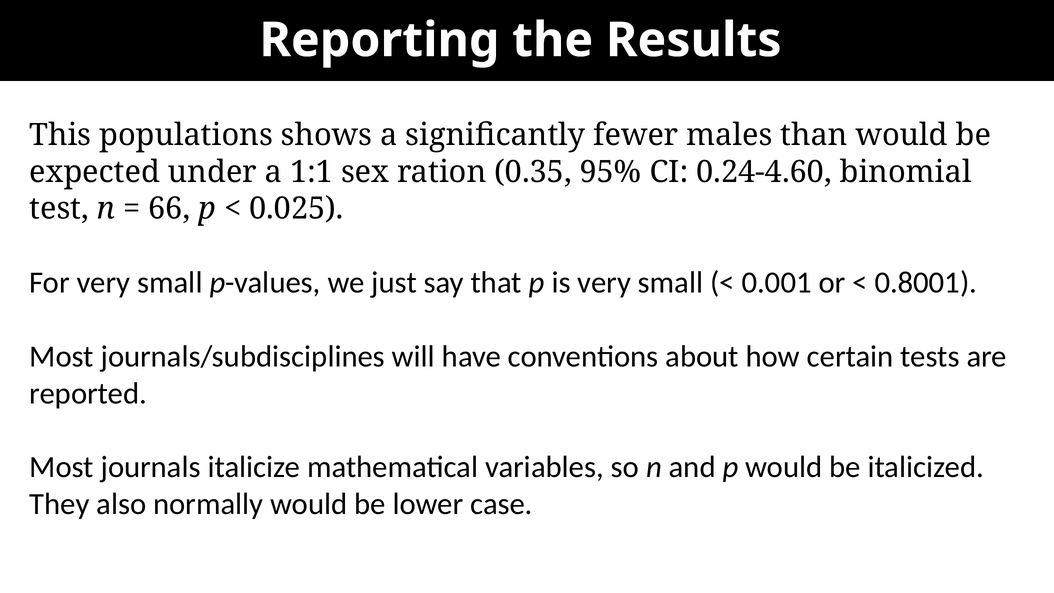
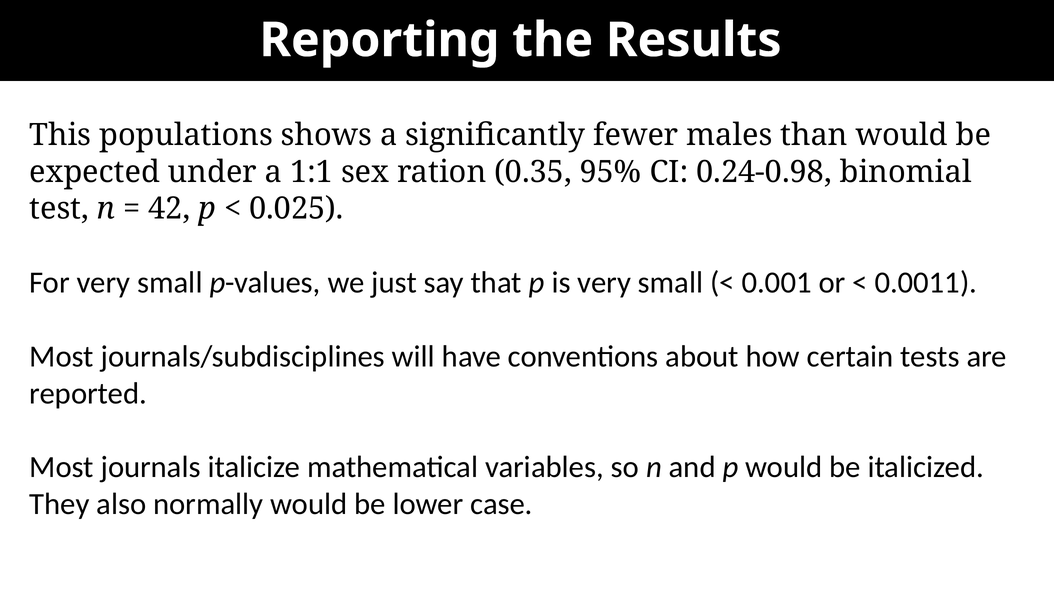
0.24-4.60: 0.24-4.60 -> 0.24-0.98
66: 66 -> 42
0.8001: 0.8001 -> 0.0011
